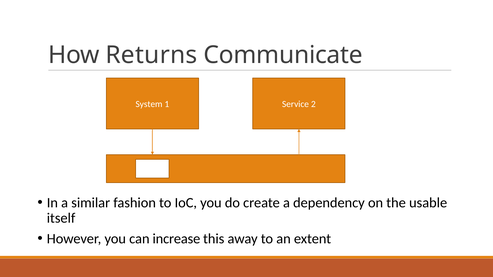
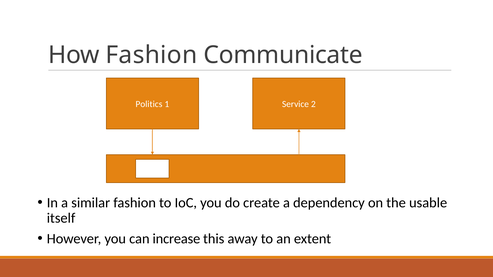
How Returns: Returns -> Fashion
System: System -> Politics
